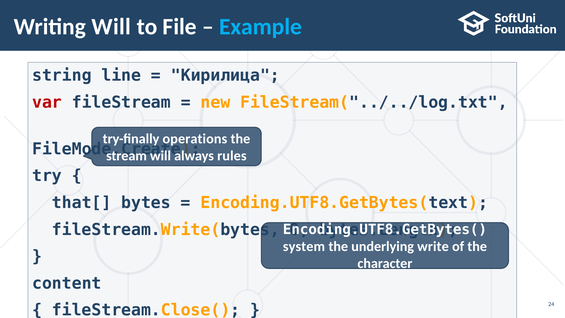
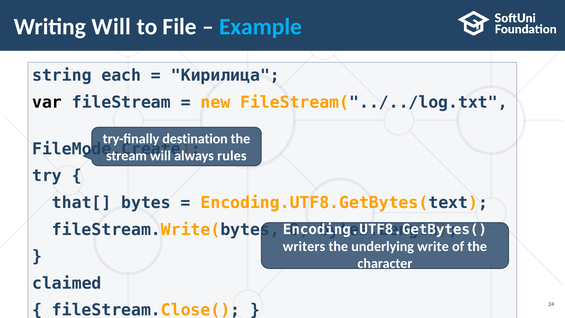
line: line -> each
var colour: red -> black
operations: operations -> destination
system: system -> writers
content: content -> claimed
